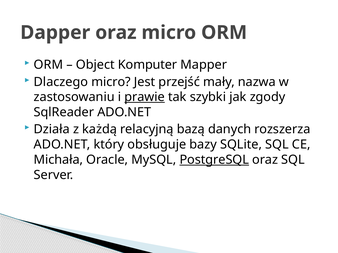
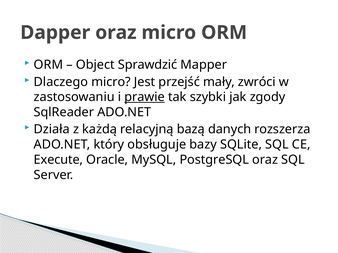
Komputer: Komputer -> Sprawdzić
nazwa: nazwa -> zwróci
Michała: Michała -> Execute
PostgreSQL underline: present -> none
